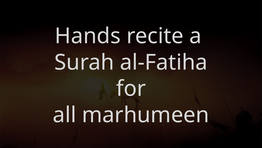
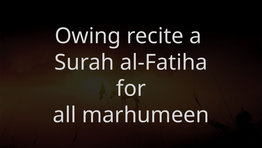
Hands: Hands -> Owing
